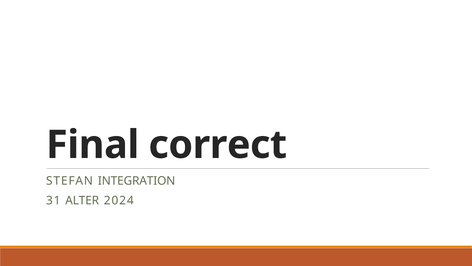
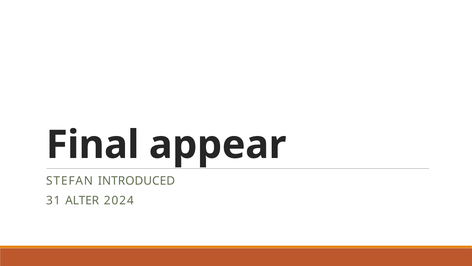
correct: correct -> appear
INTEGRATION: INTEGRATION -> INTRODUCED
